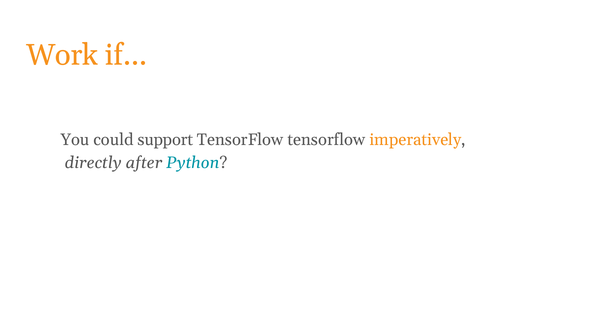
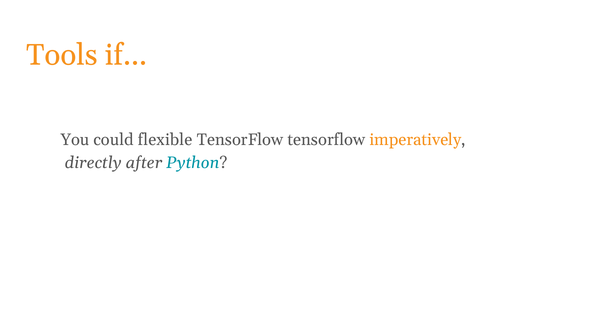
Work: Work -> Tools
support: support -> flexible
